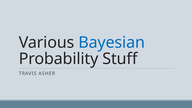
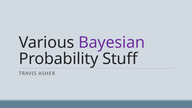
Bayesian colour: blue -> purple
